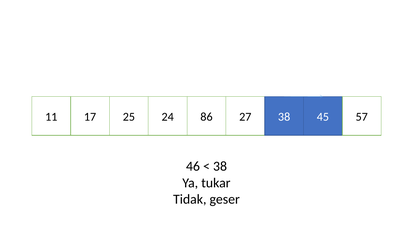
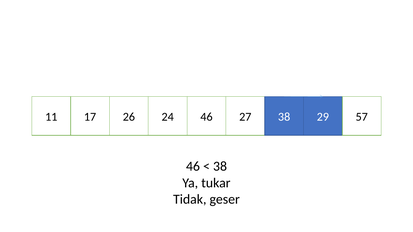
25: 25 -> 26
24 86: 86 -> 46
45: 45 -> 29
